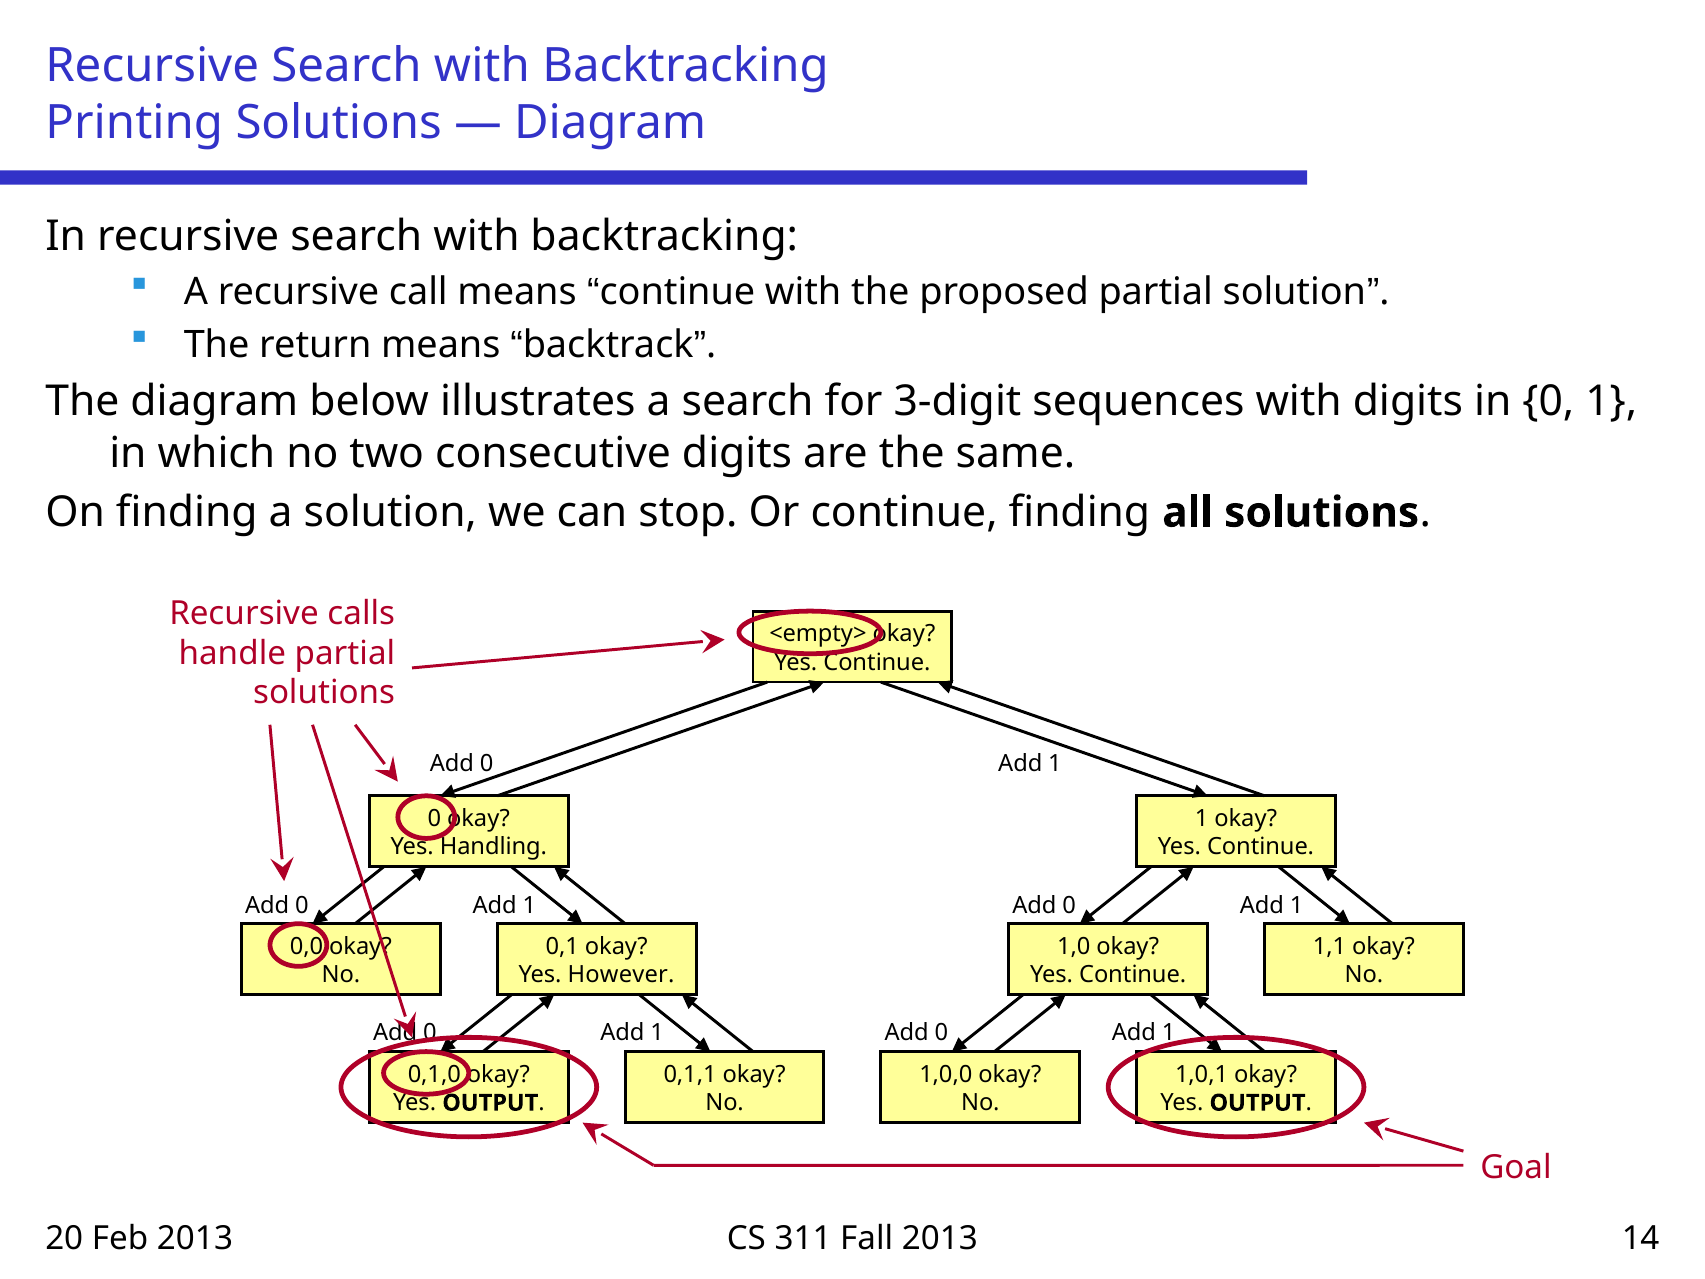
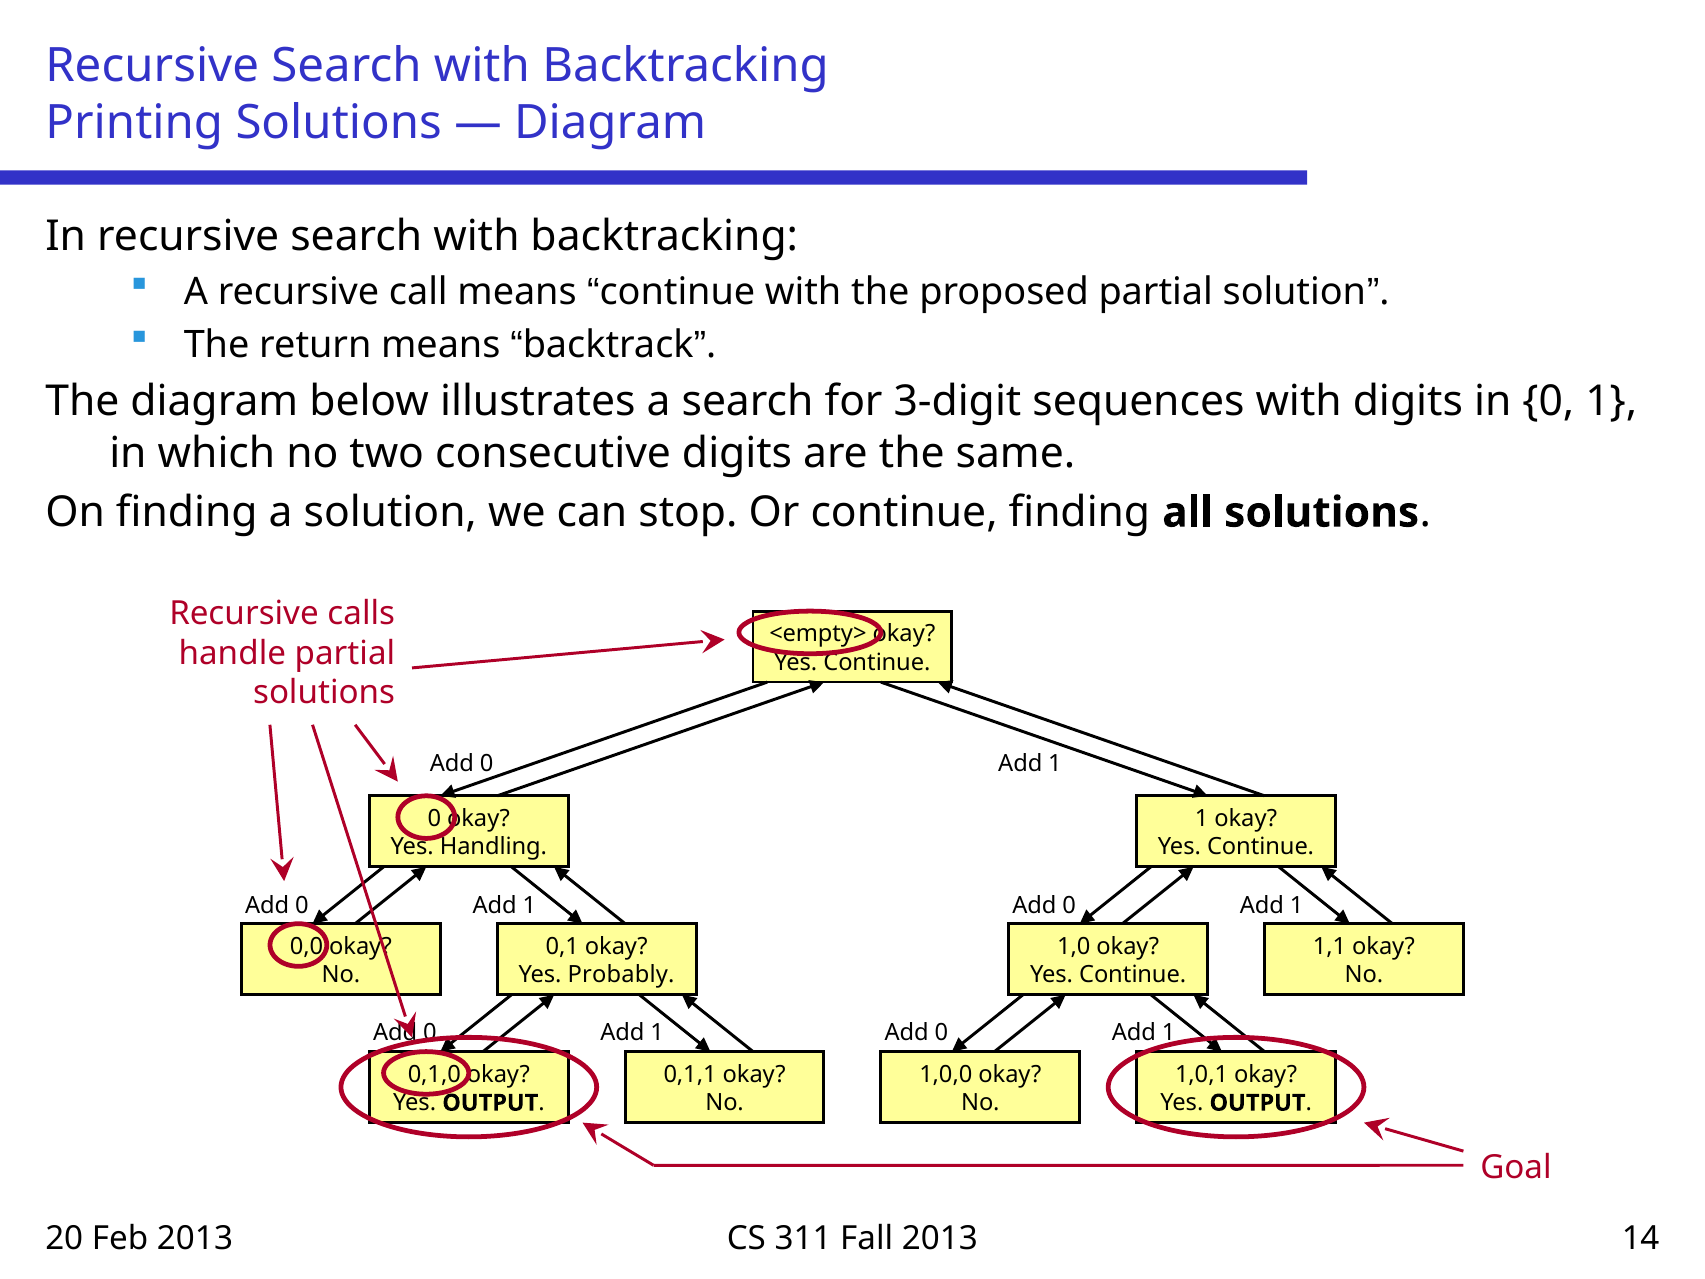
However: However -> Probably
